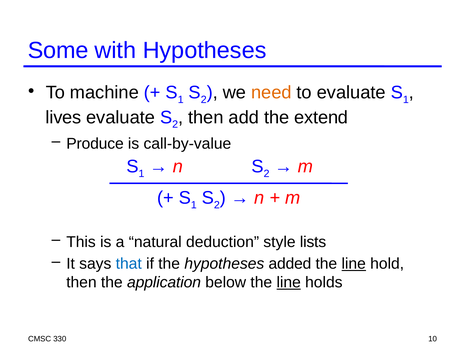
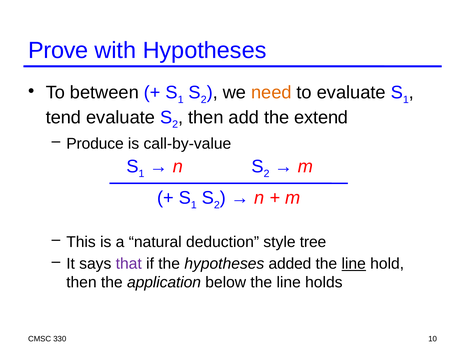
Some: Some -> Prove
machine: machine -> between
lives: lives -> tend
lists: lists -> tree
that colour: blue -> purple
line at (289, 283) underline: present -> none
